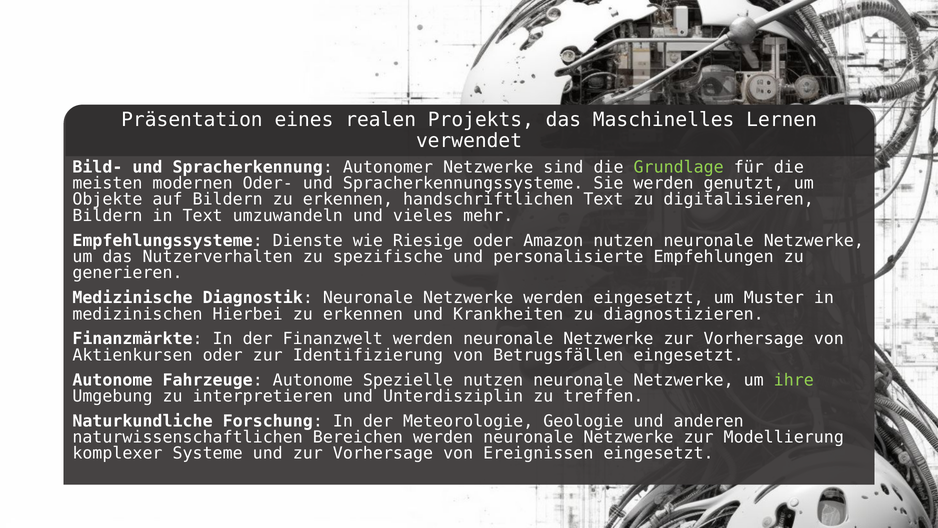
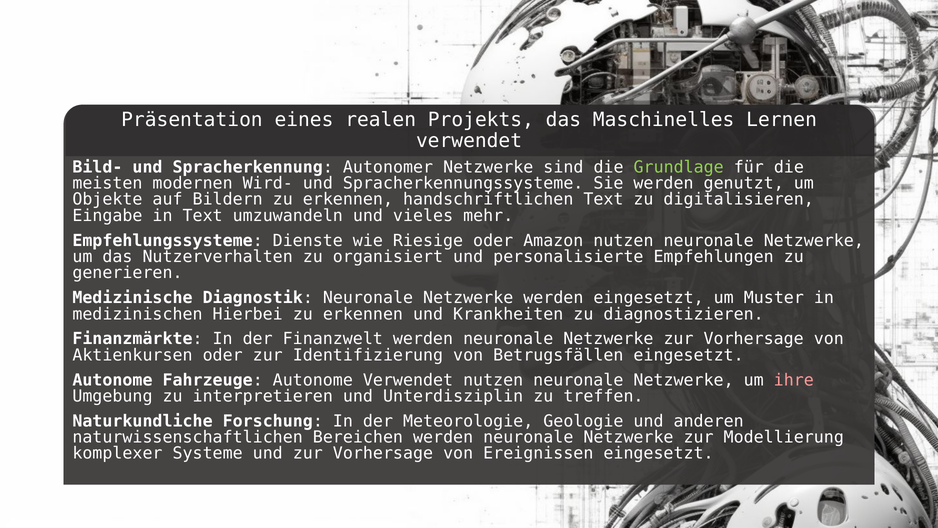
Oder-: Oder- -> Wird-
Bildern at (107, 216): Bildern -> Eingabe
spezifische: spezifische -> organisiert
Autonome Spezielle: Spezielle -> Verwendet
ihre colour: light green -> pink
